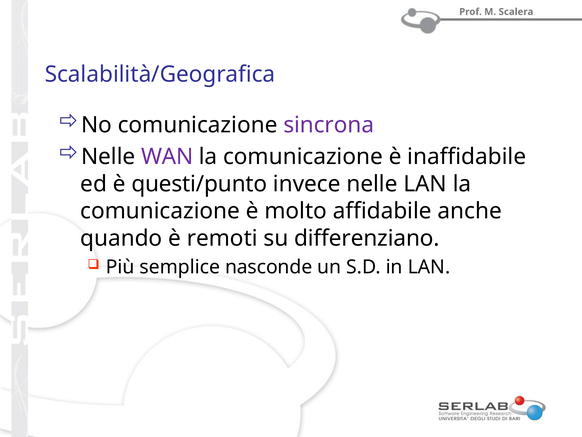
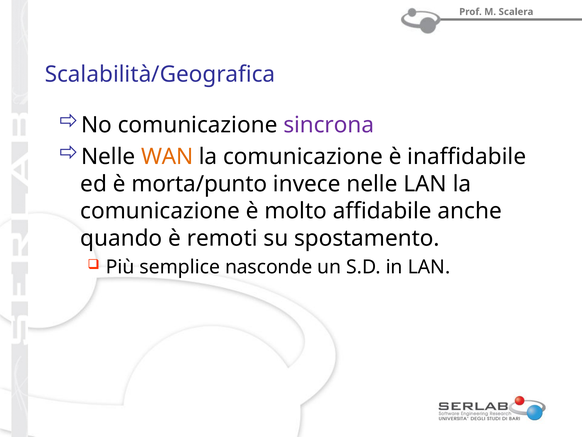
WAN colour: purple -> orange
questi/punto: questi/punto -> morta/punto
differenziano: differenziano -> spostamento
